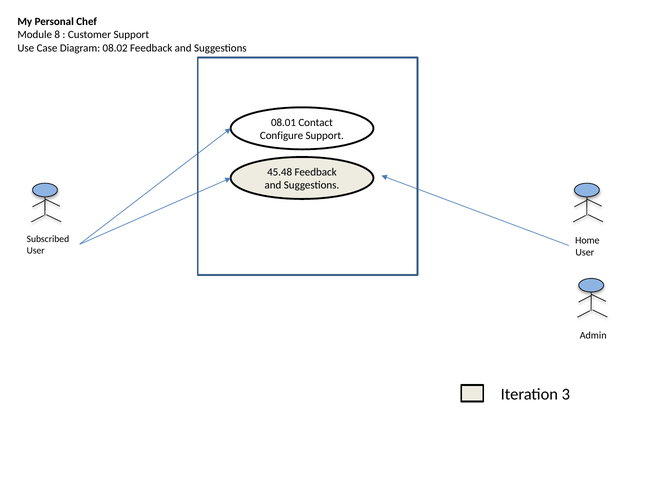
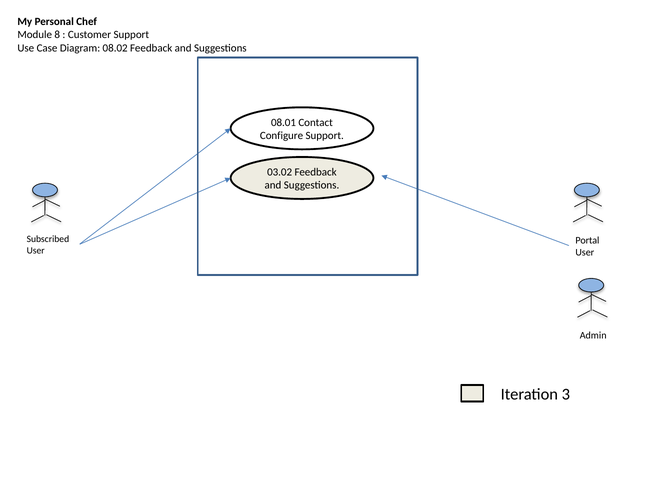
45.48: 45.48 -> 03.02
Home: Home -> Portal
